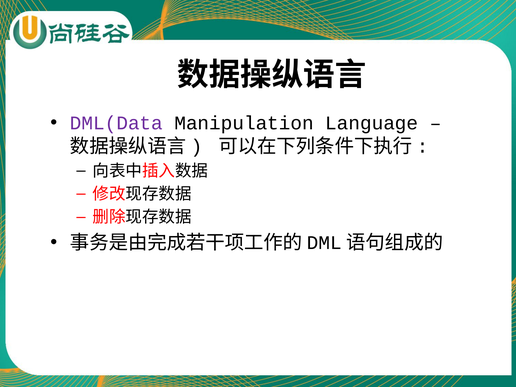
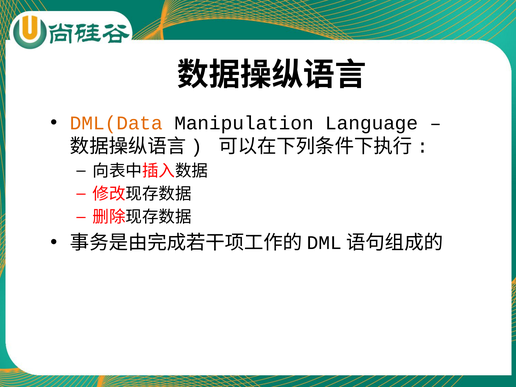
DML(Data colour: purple -> orange
